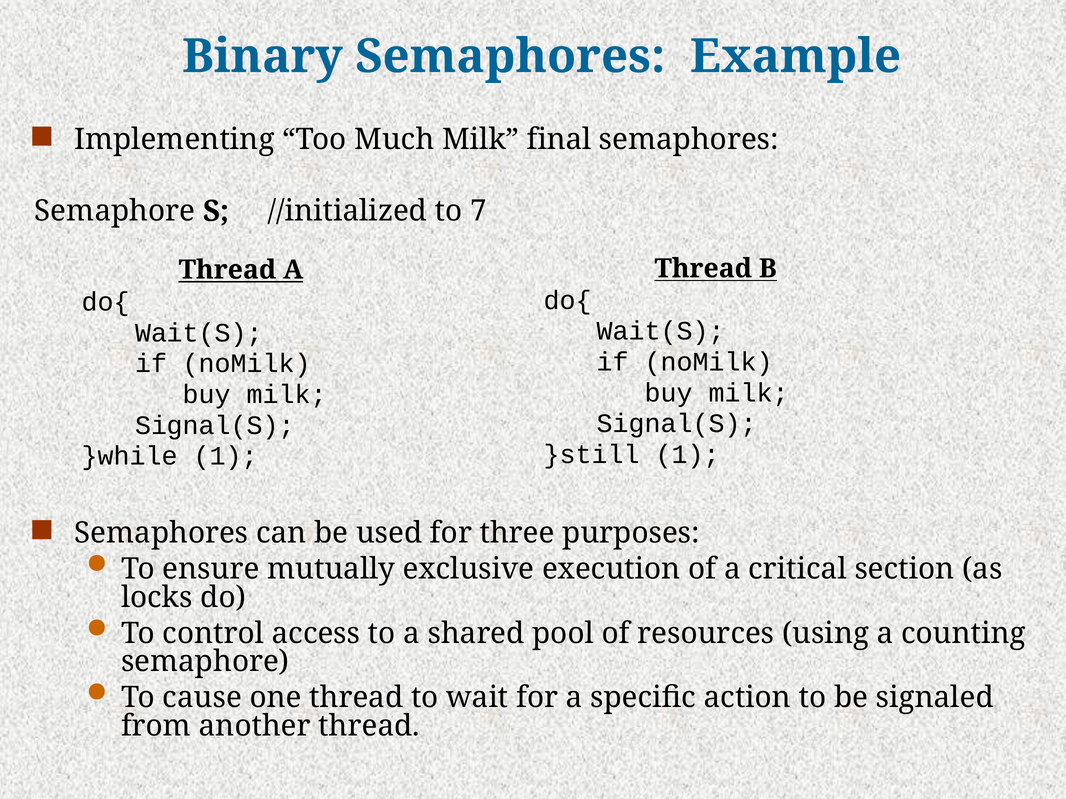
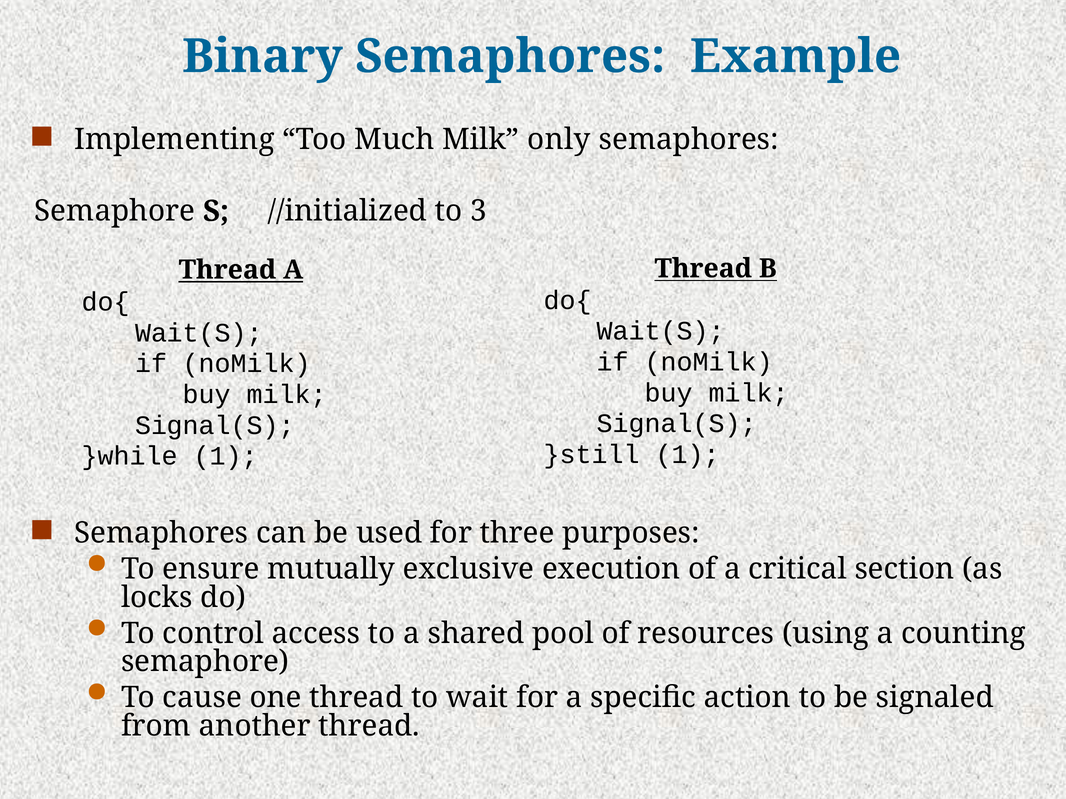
final: final -> only
7: 7 -> 3
